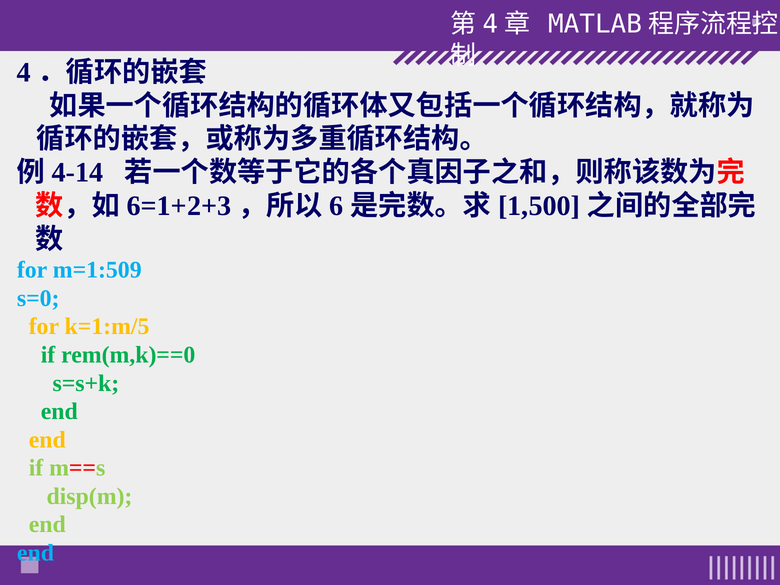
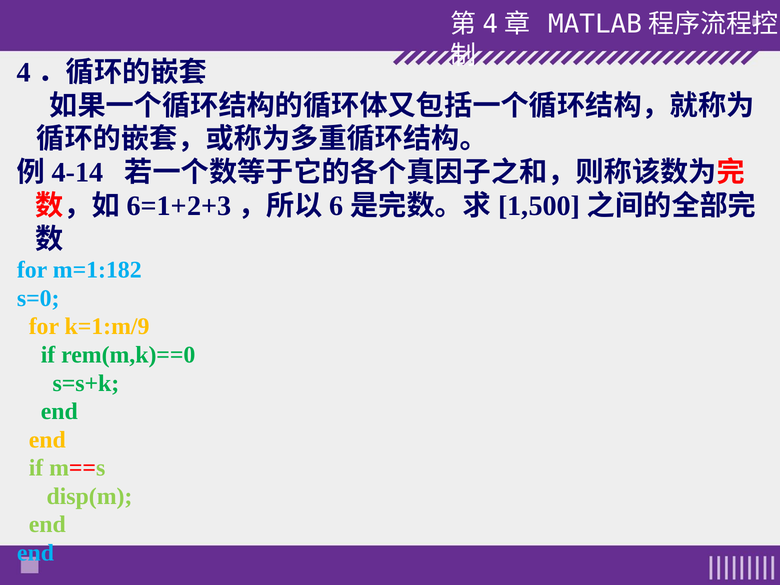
m=1:509: m=1:509 -> m=1:182
k=1:m/5: k=1:m/5 -> k=1:m/9
